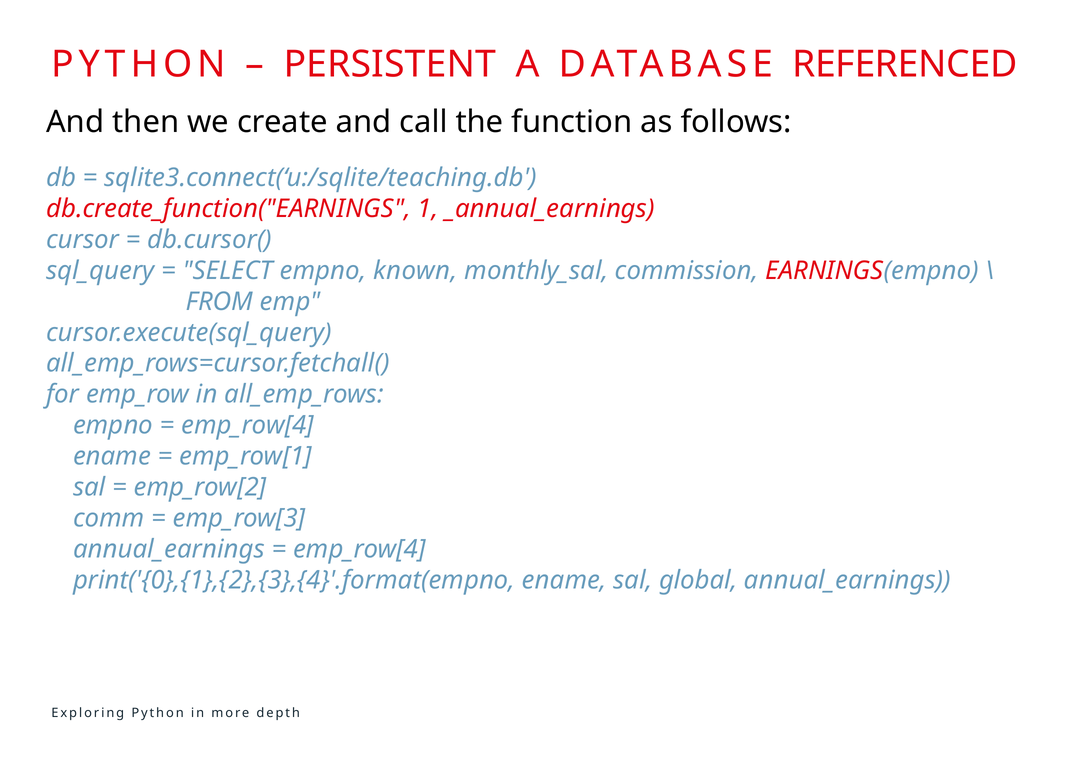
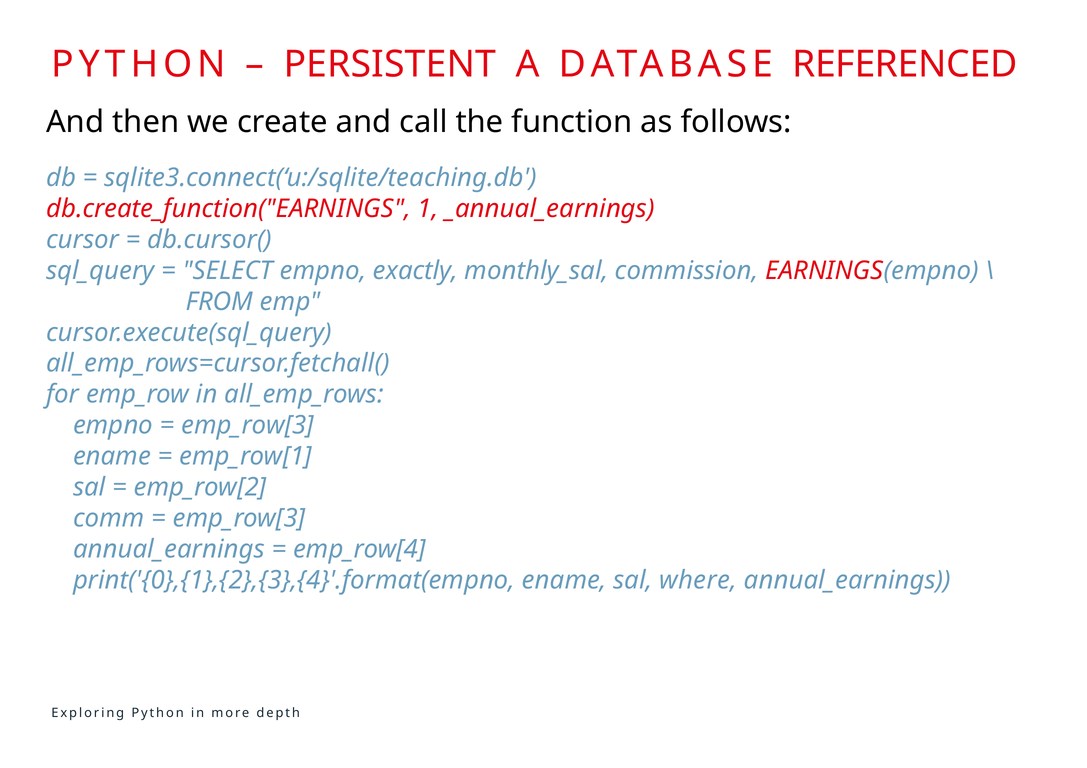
known: known -> exactly
emp_row[4 at (248, 426): emp_row[4 -> emp_row[3
global: global -> where
